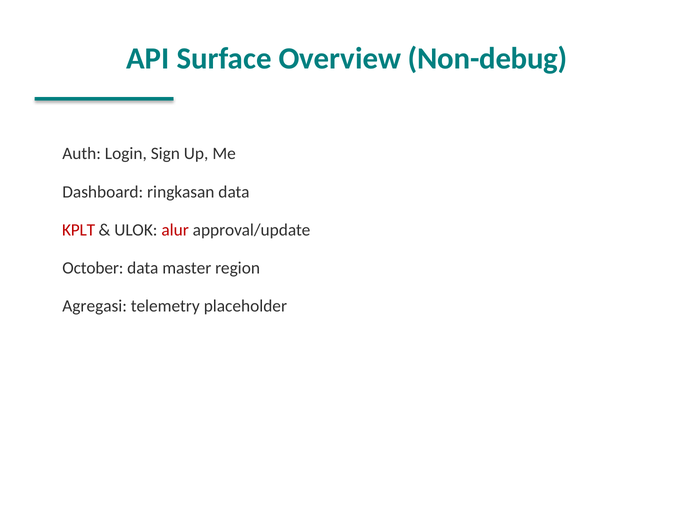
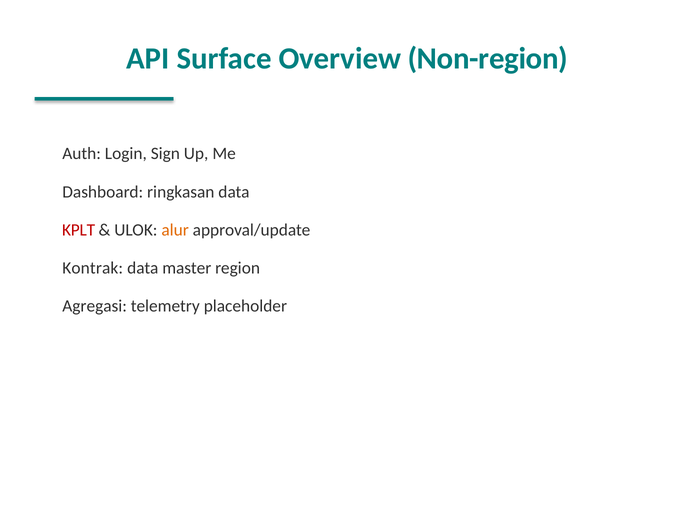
Non-debug: Non-debug -> Non-region
alur colour: red -> orange
October: October -> Kontrak
